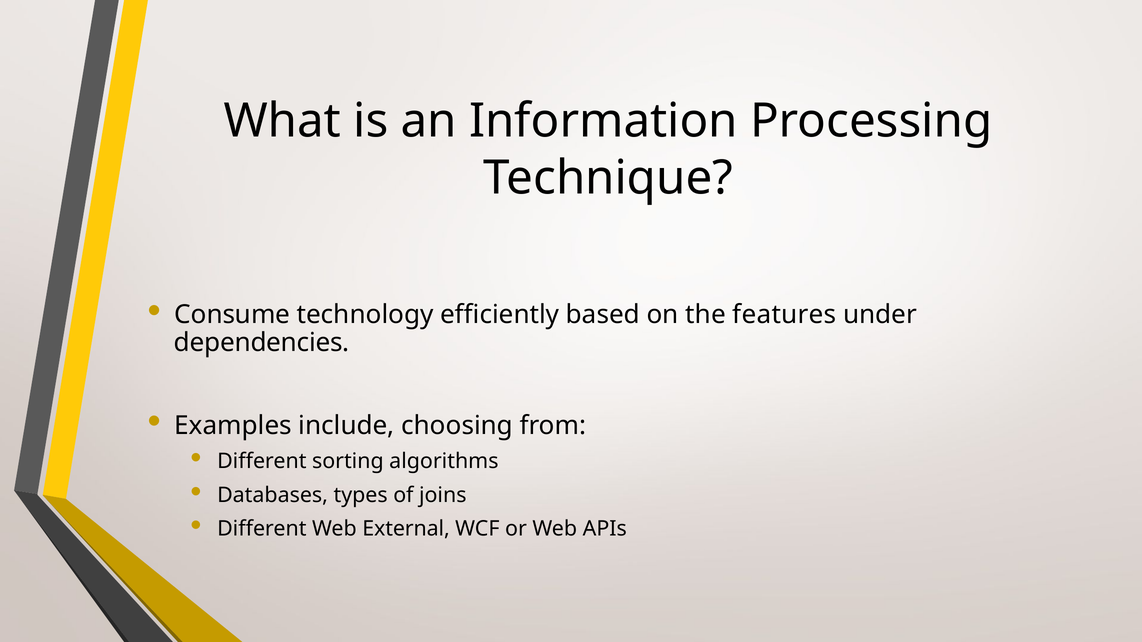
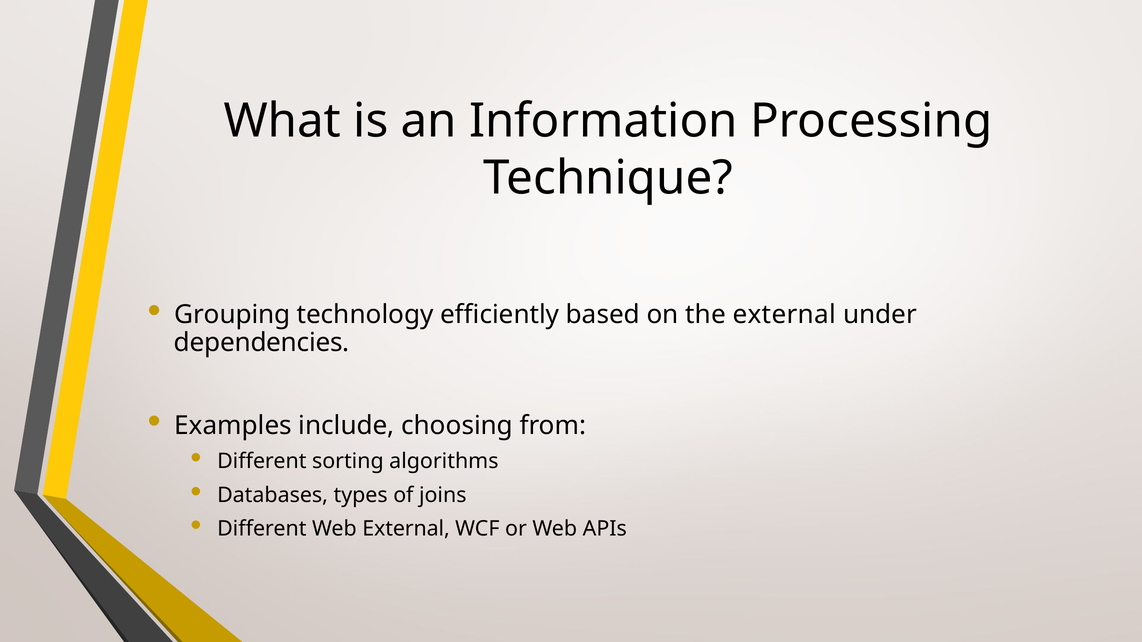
Consume: Consume -> Grouping
the features: features -> external
